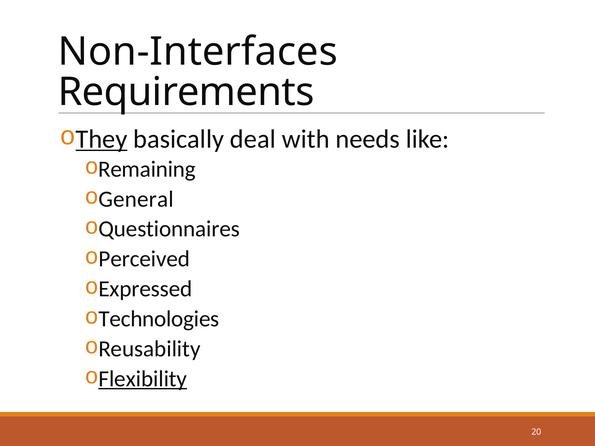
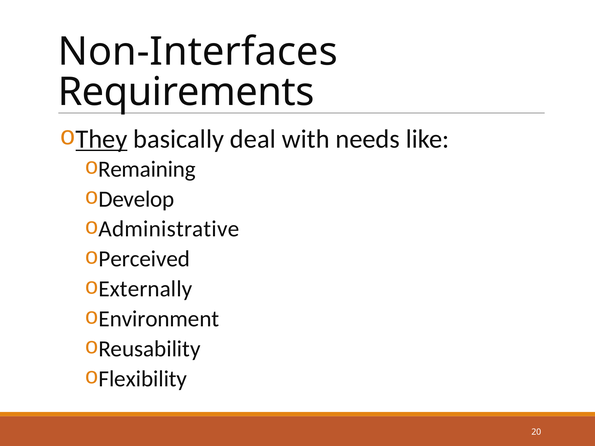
General: General -> Develop
Questionnaires: Questionnaires -> Administrative
Expressed: Expressed -> Externally
Technologies: Technologies -> Environment
Flexibility underline: present -> none
